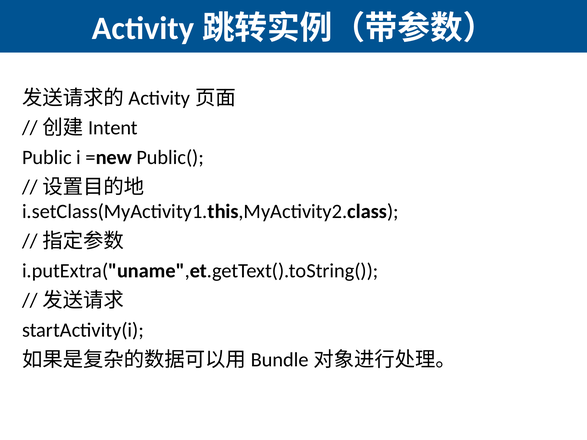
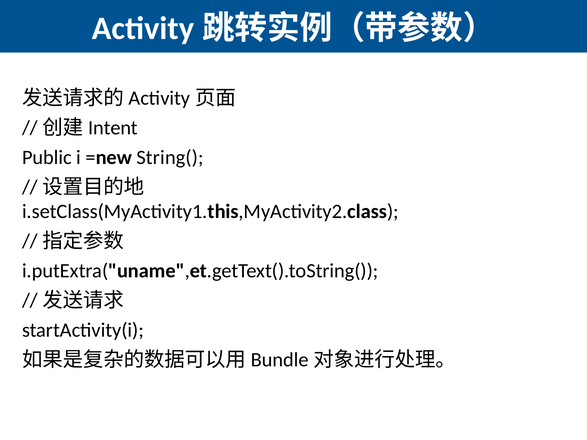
Public(: Public( -> String(
